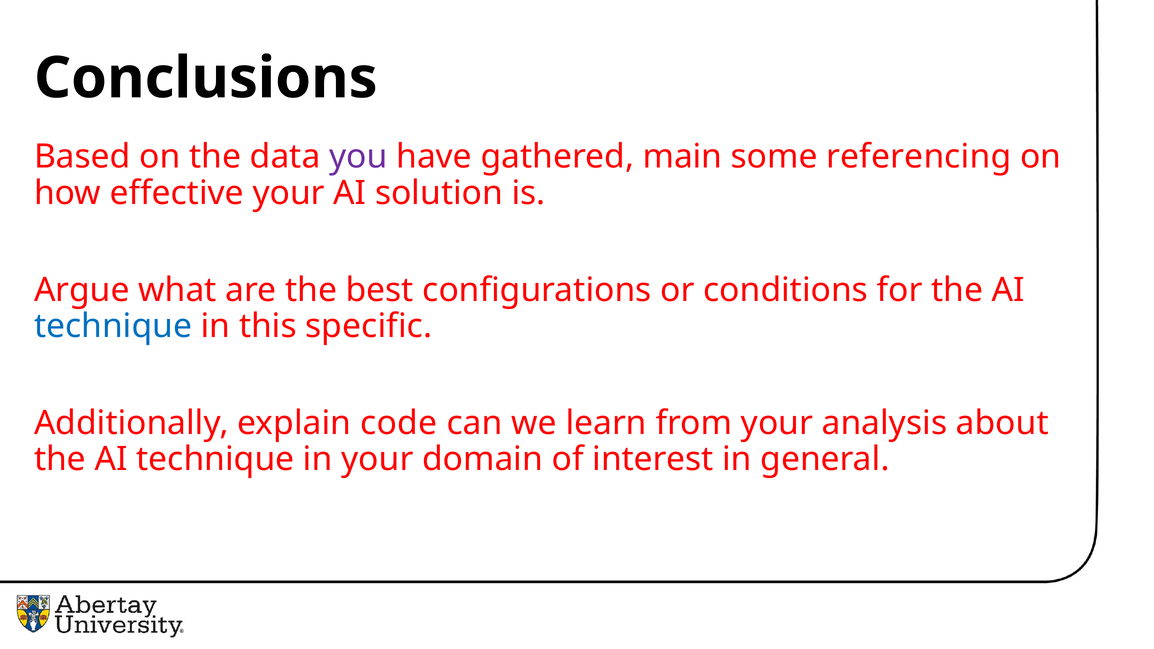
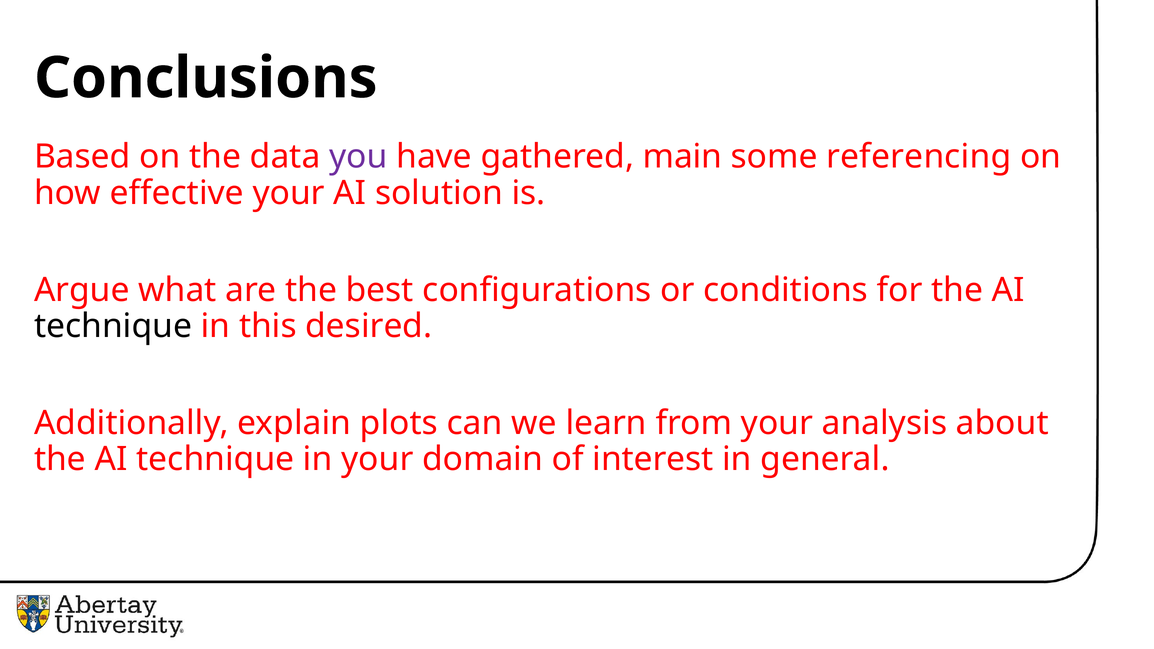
technique at (113, 326) colour: blue -> black
specific: specific -> desired
code: code -> plots
